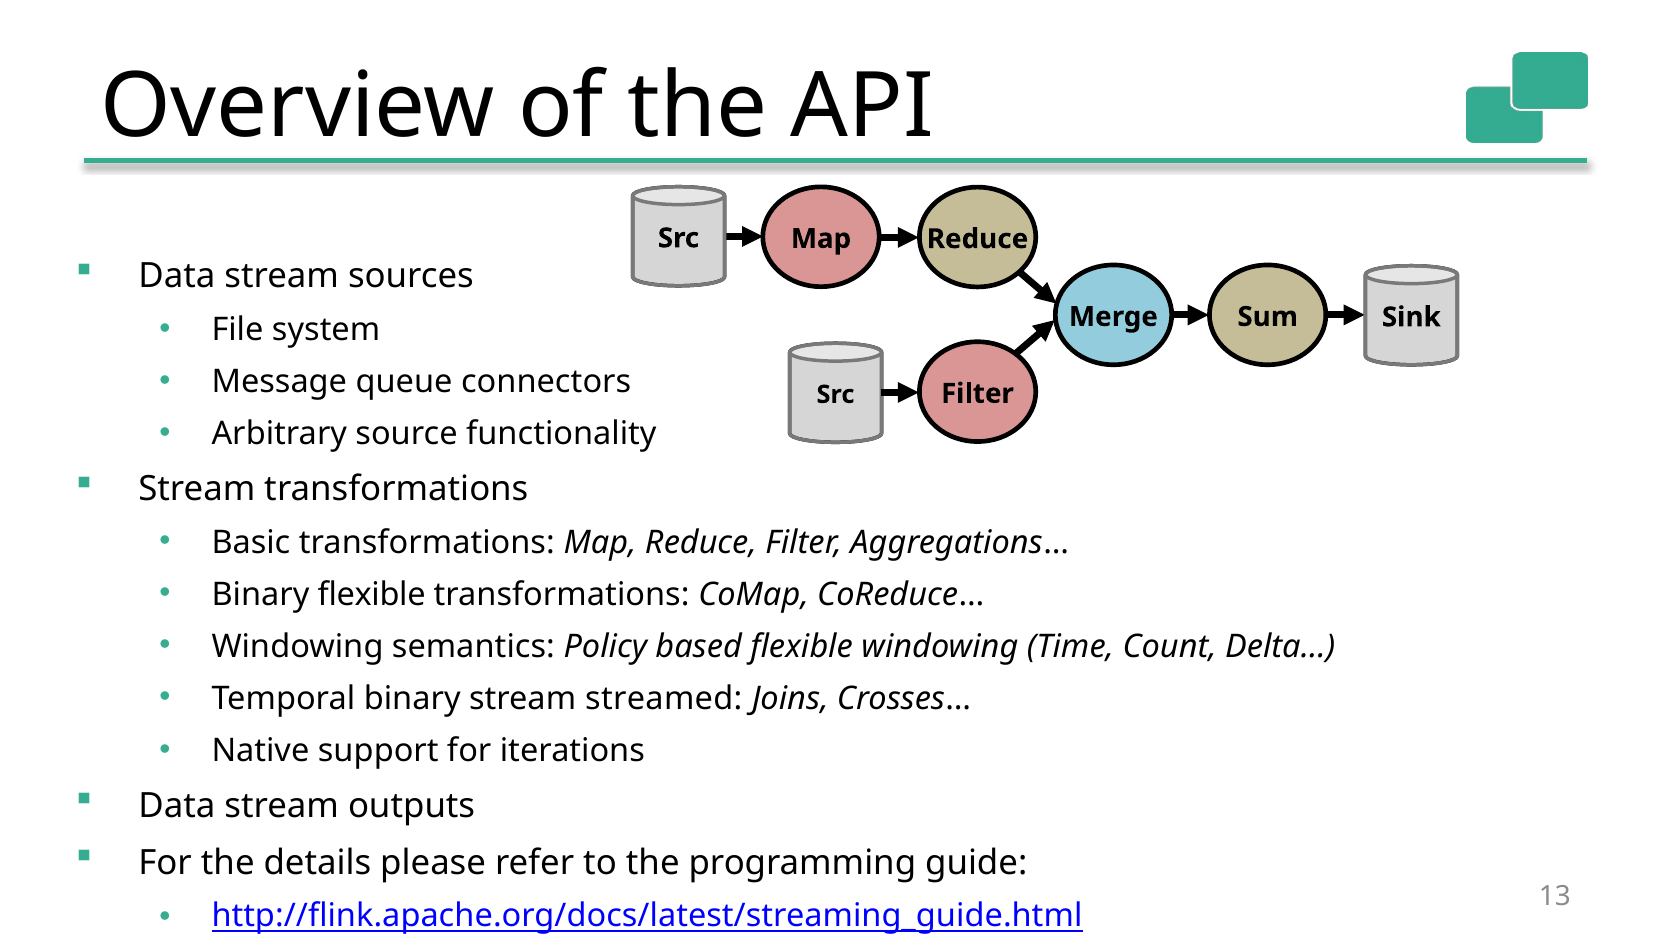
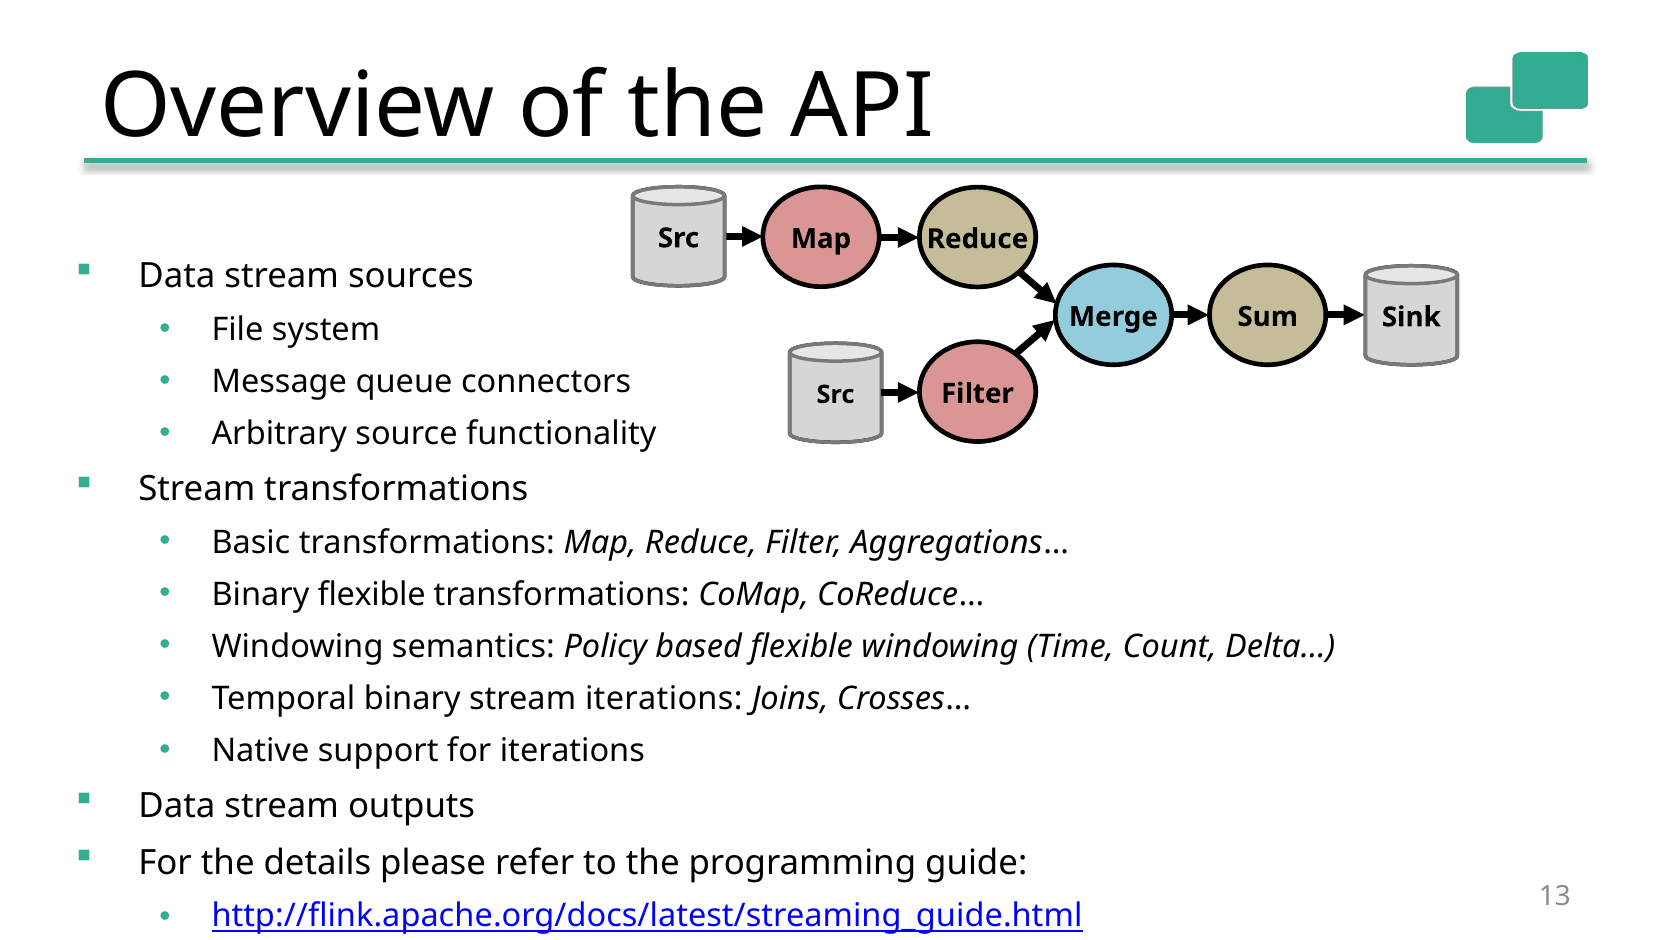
stream streamed: streamed -> iterations
